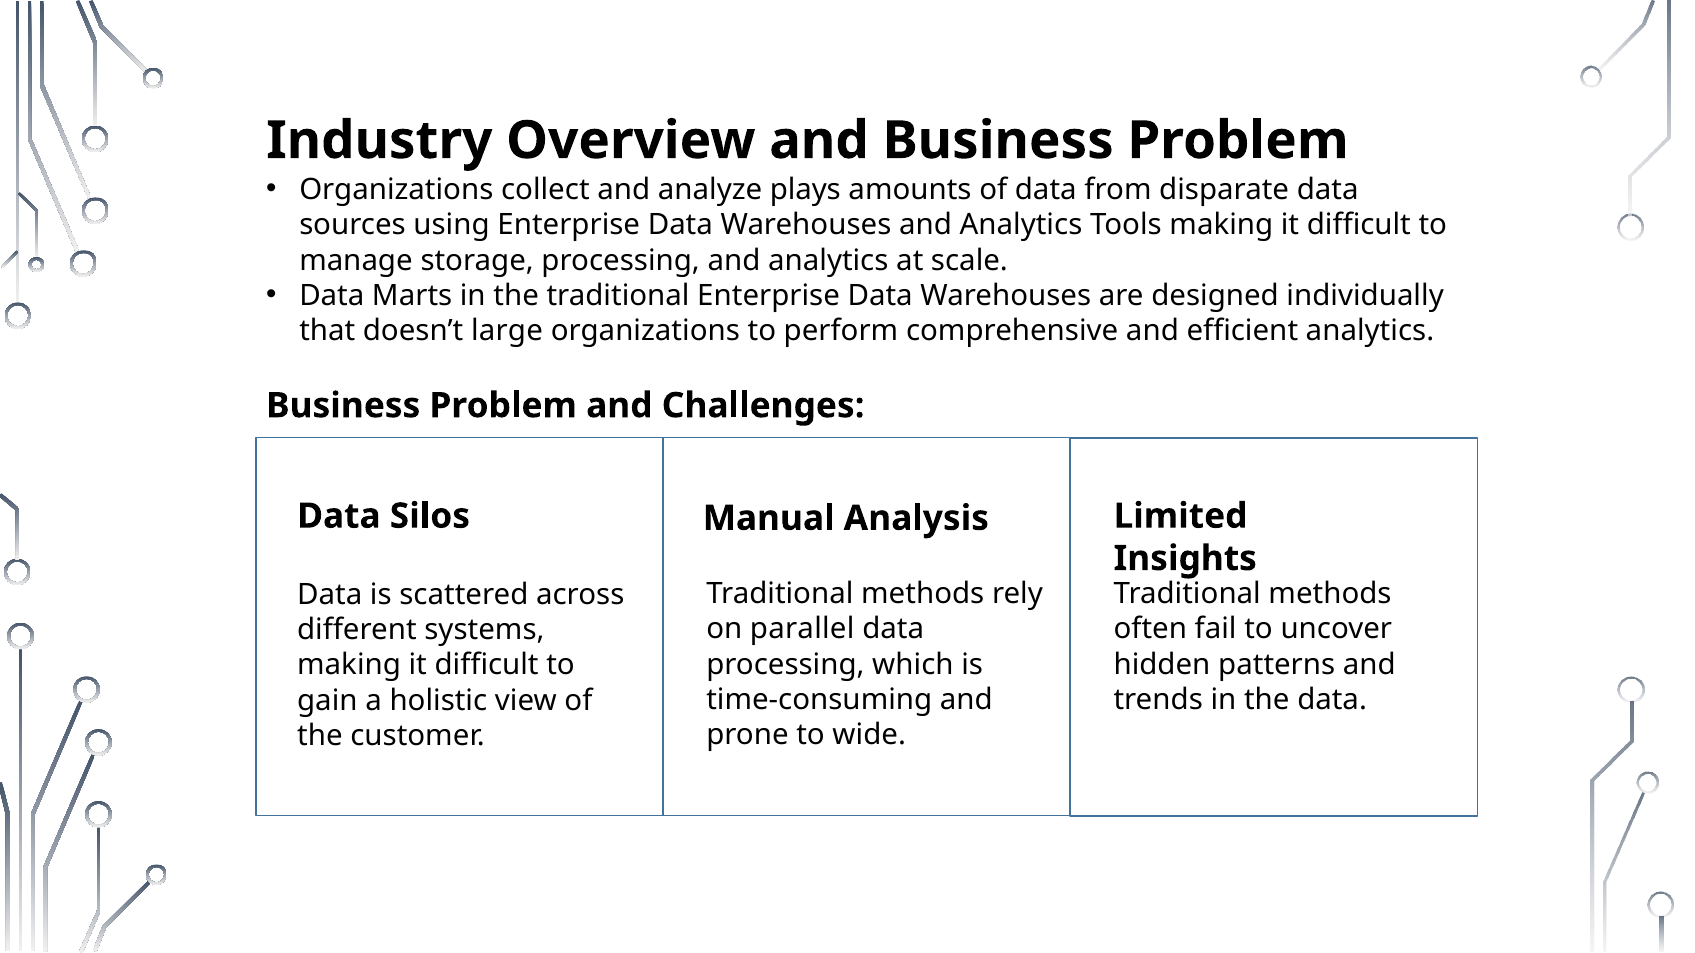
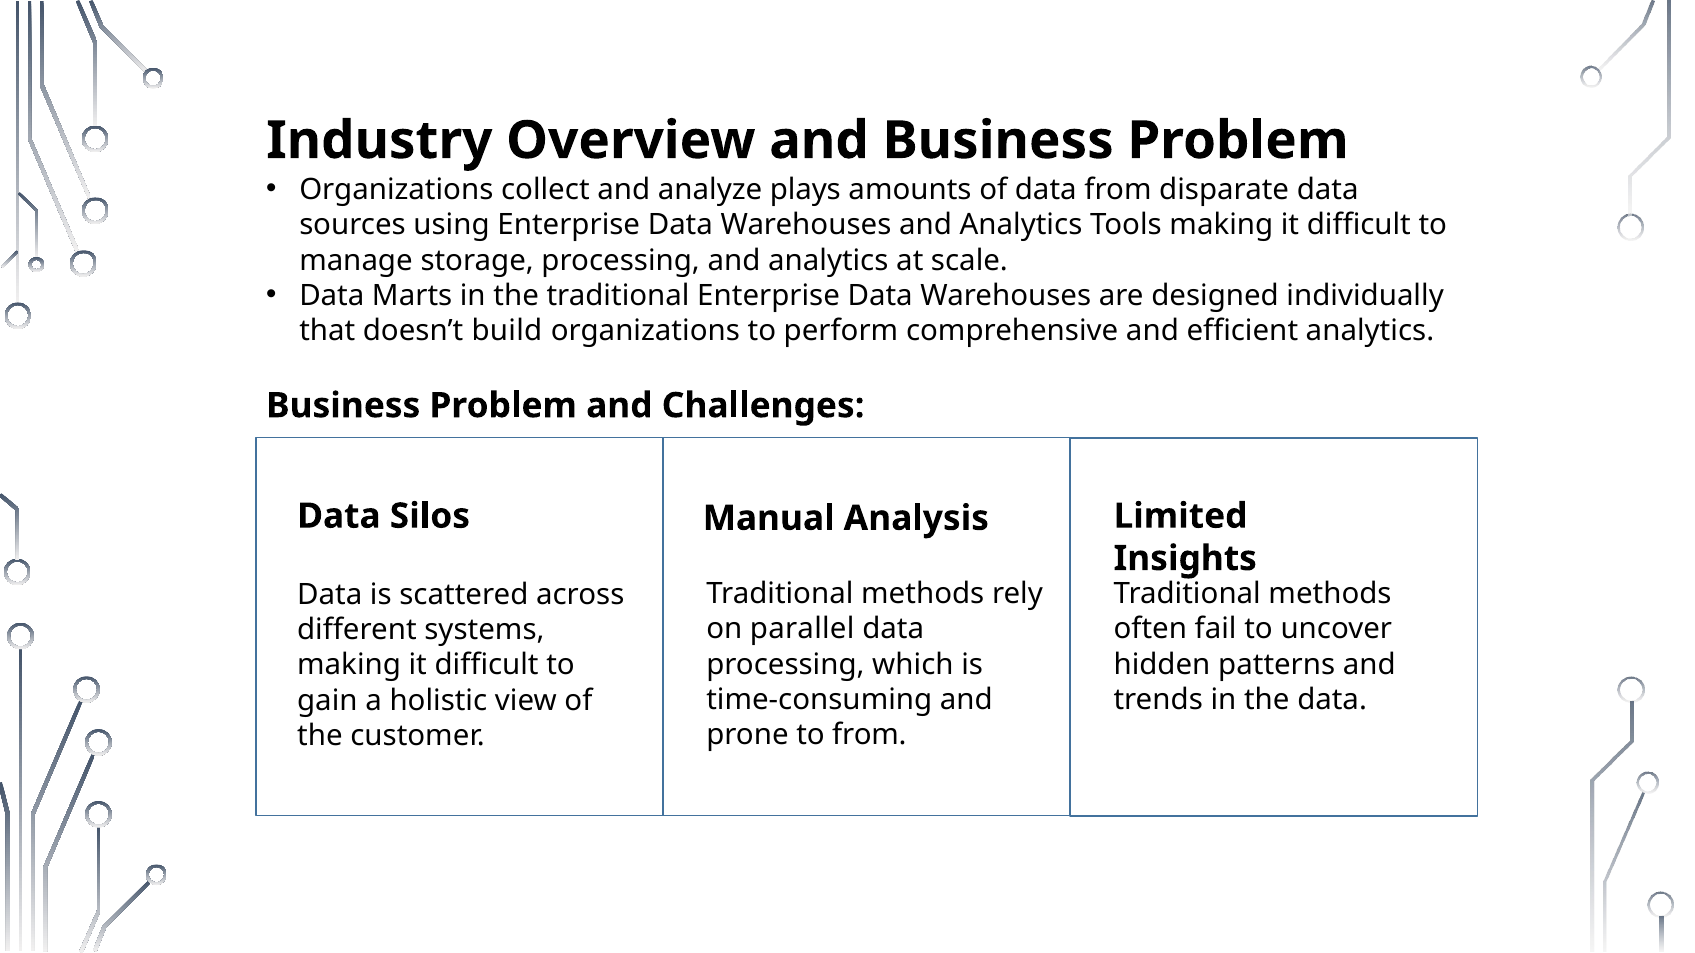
large: large -> build
to wide: wide -> from
